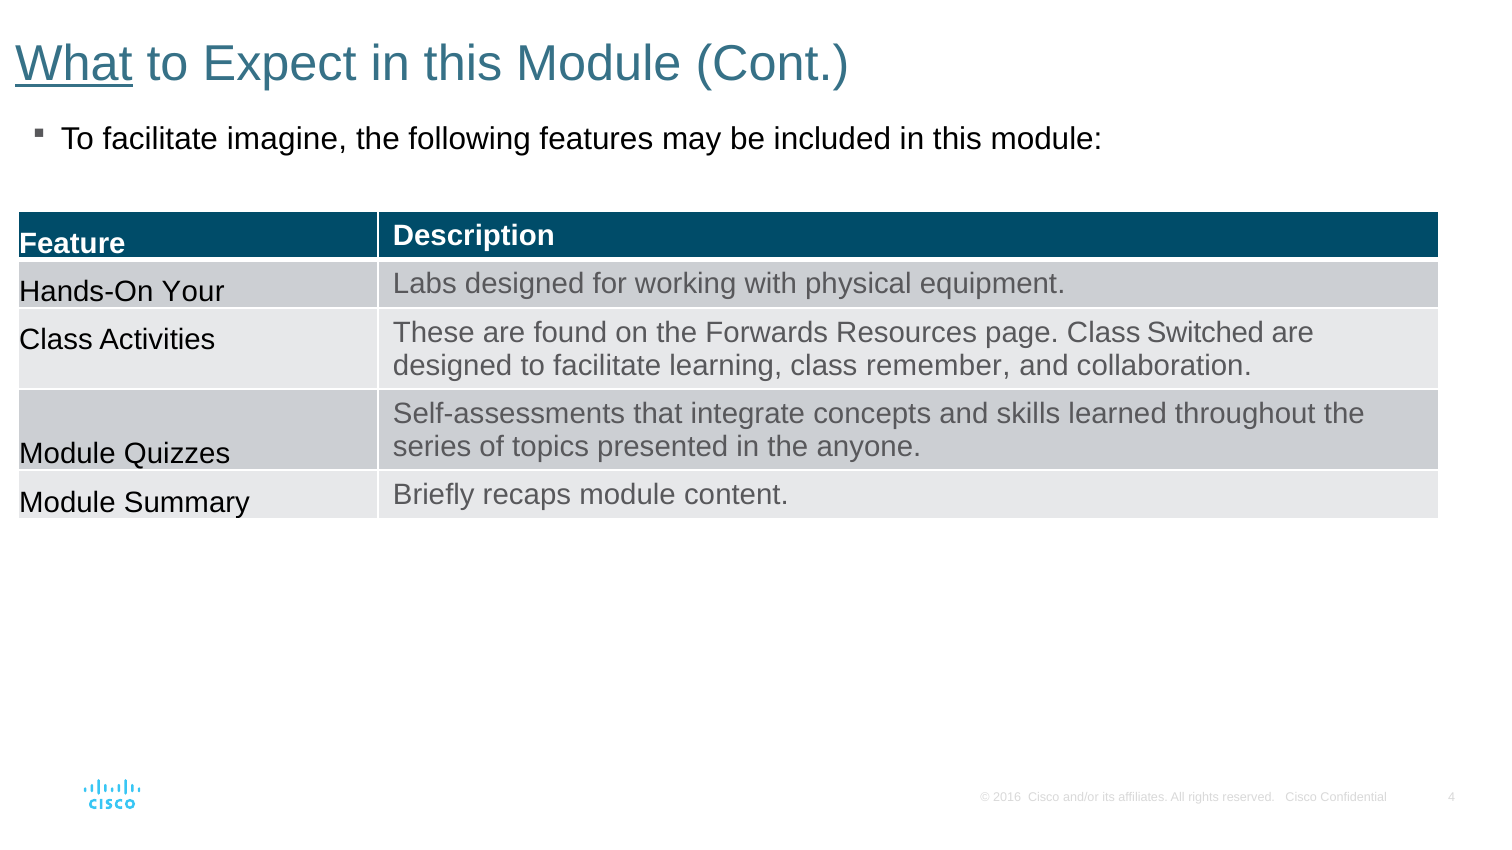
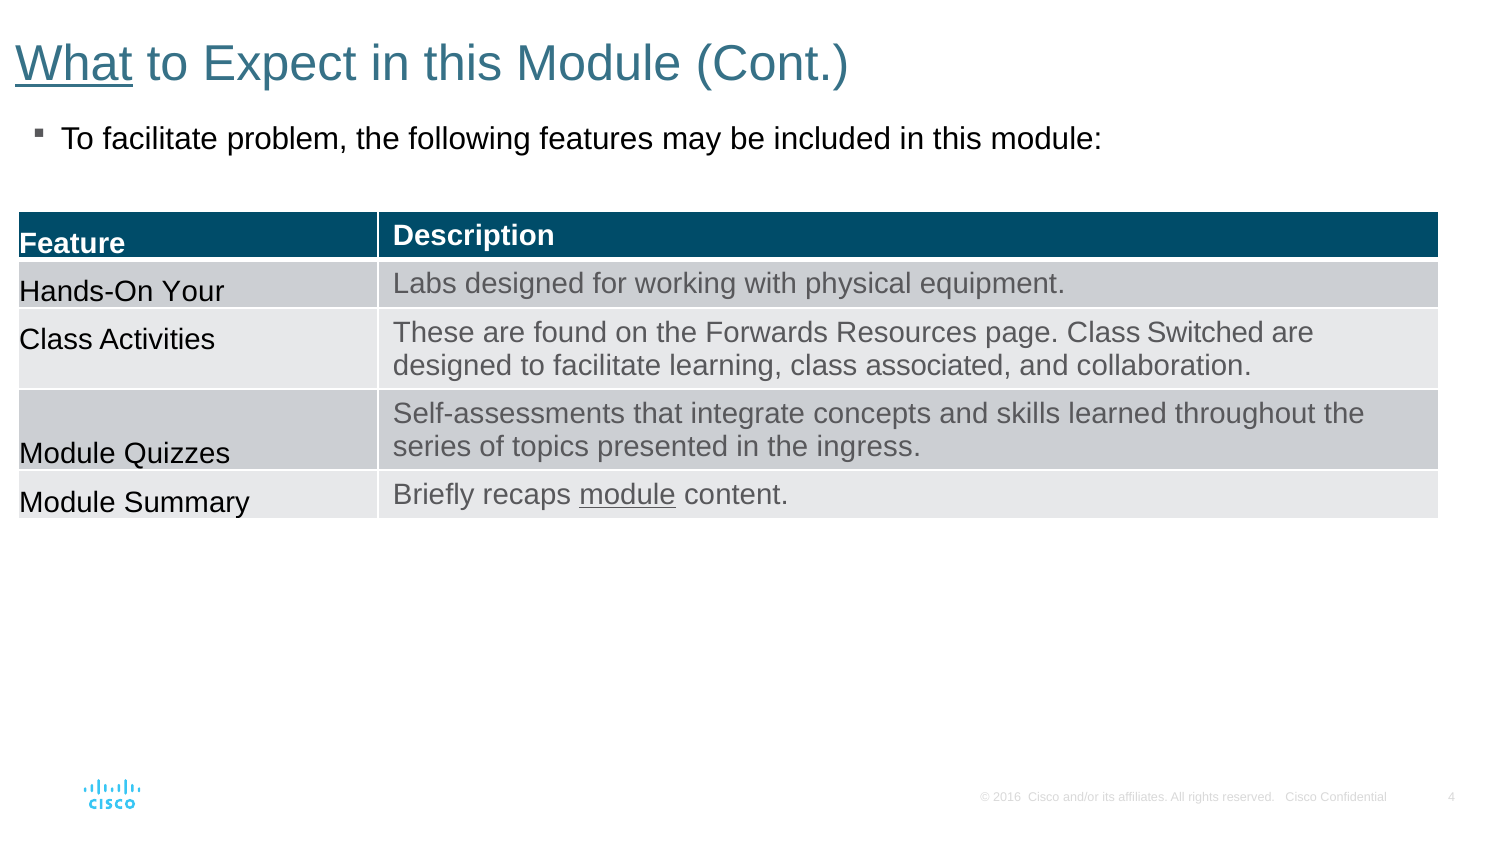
imagine: imagine -> problem
remember: remember -> associated
anyone: anyone -> ingress
module at (628, 495) underline: none -> present
